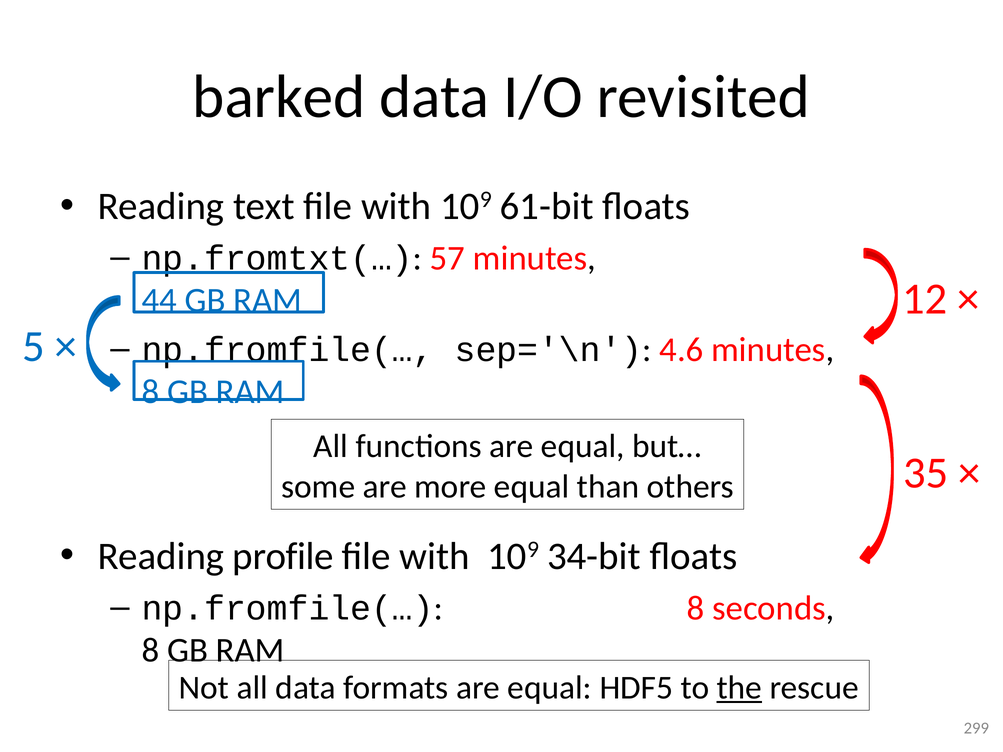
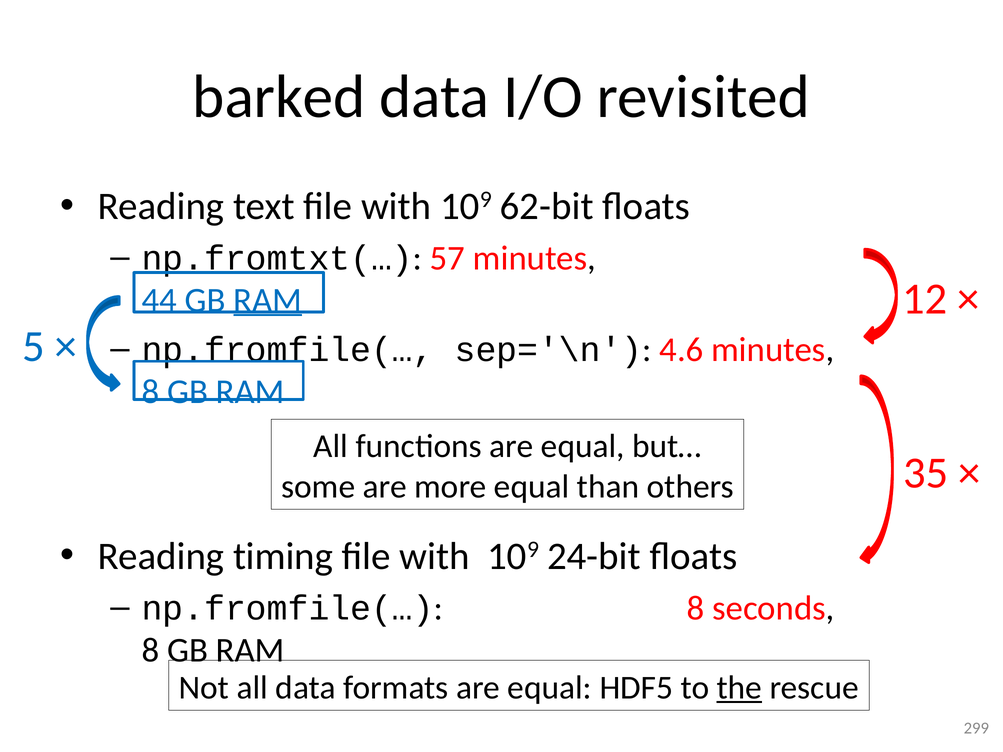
61-bit: 61-bit -> 62-bit
RAM at (268, 300) underline: none -> present
profile: profile -> timing
34-bit: 34-bit -> 24-bit
